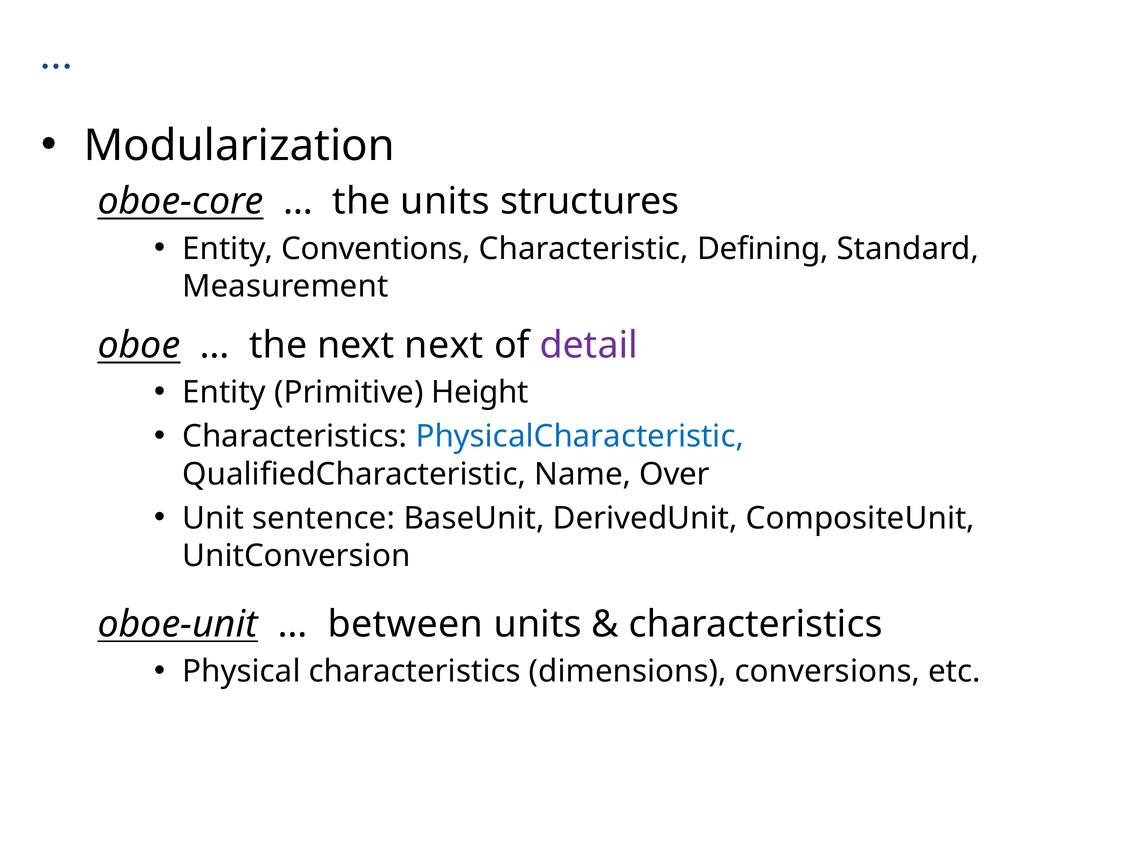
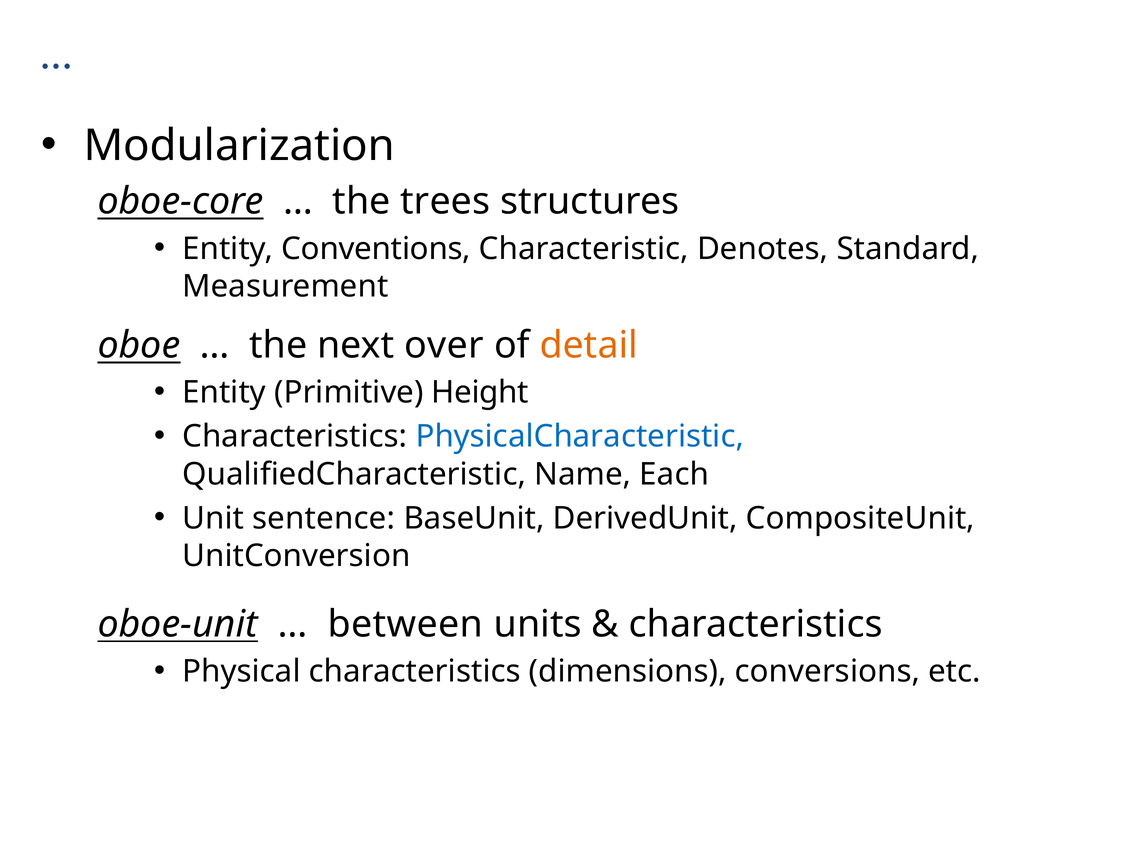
the units: units -> trees
Defining: Defining -> Denotes
next next: next -> over
detail colour: purple -> orange
Over: Over -> Each
